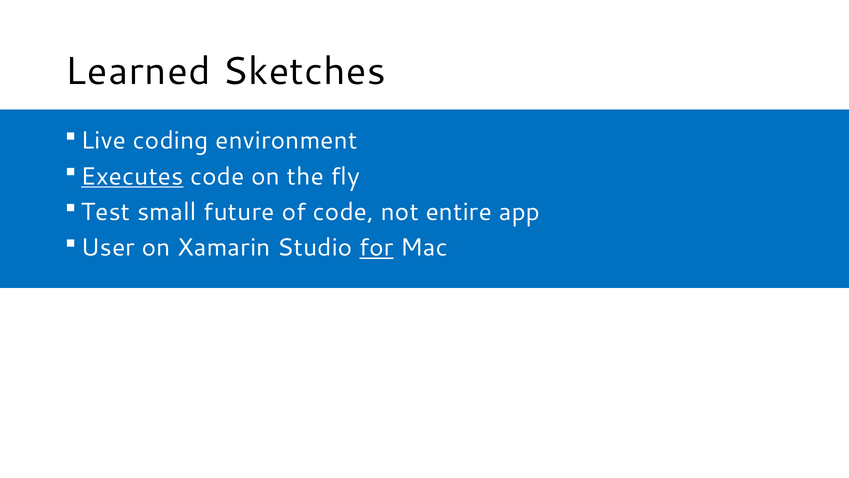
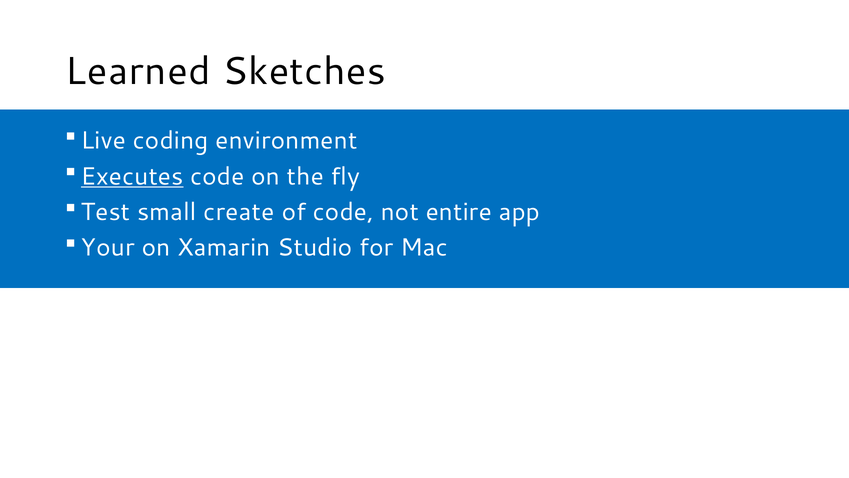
future: future -> create
User: User -> Your
for underline: present -> none
